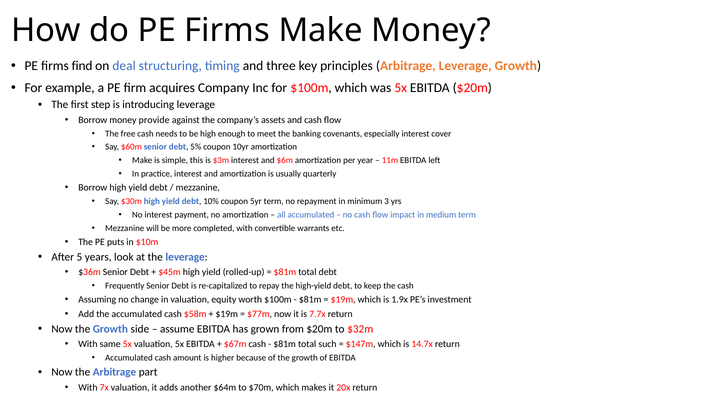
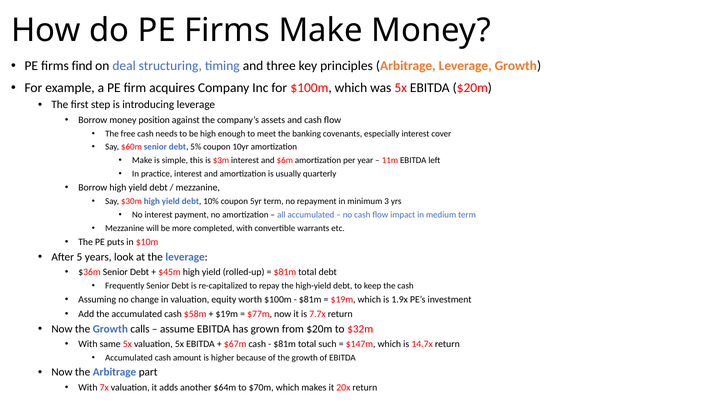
provide: provide -> position
side: side -> calls
